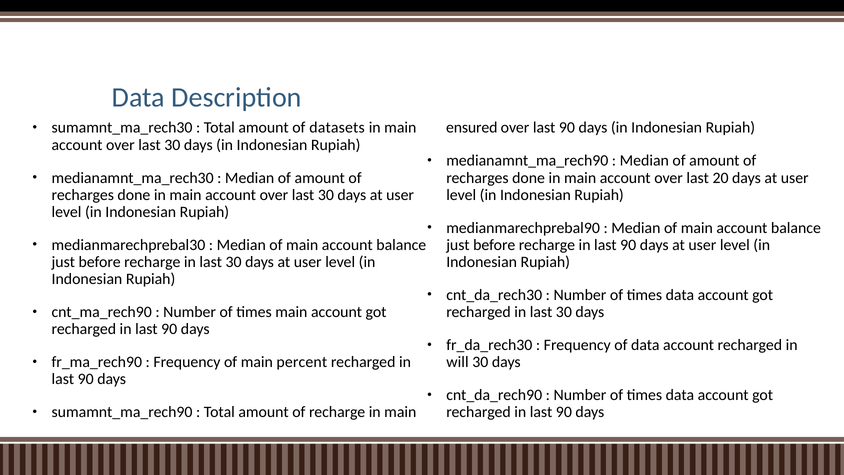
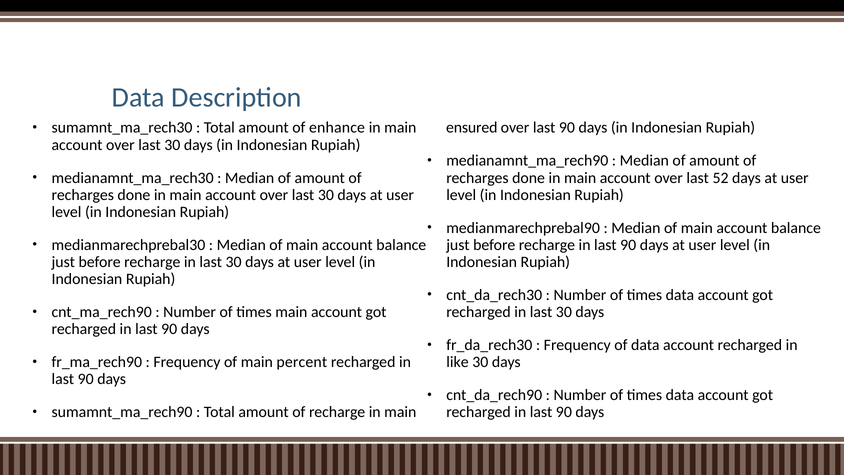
datasets: datasets -> enhance
20: 20 -> 52
will: will -> like
